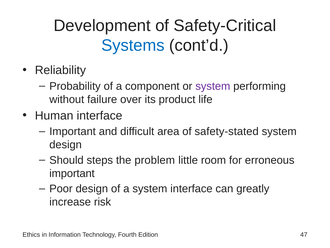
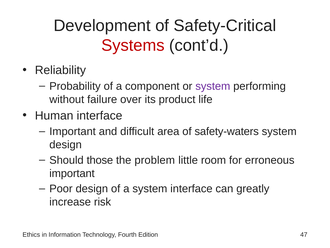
Systems colour: blue -> red
safety-stated: safety-stated -> safety-waters
steps: steps -> those
